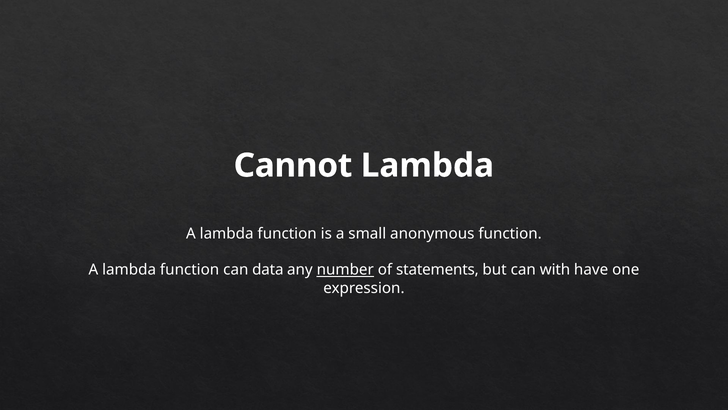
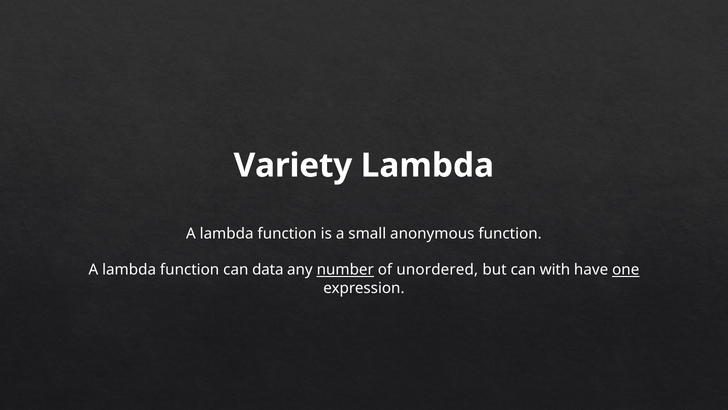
Cannot: Cannot -> Variety
statements: statements -> unordered
one underline: none -> present
